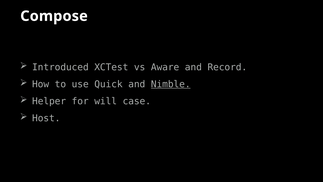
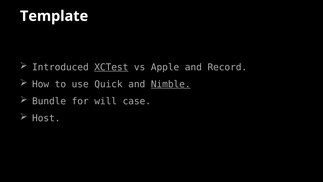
Compose: Compose -> Template
XCTest underline: none -> present
Aware: Aware -> Apple
Helper: Helper -> Bundle
